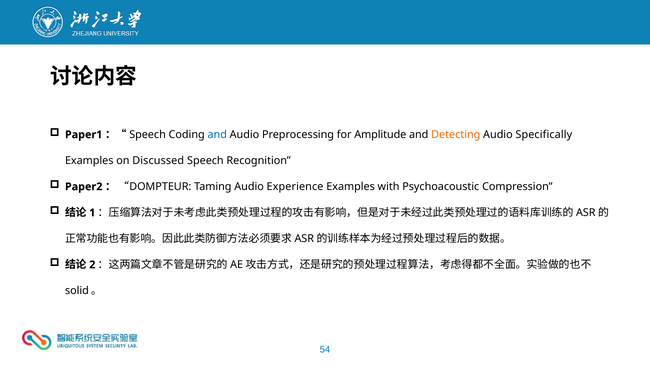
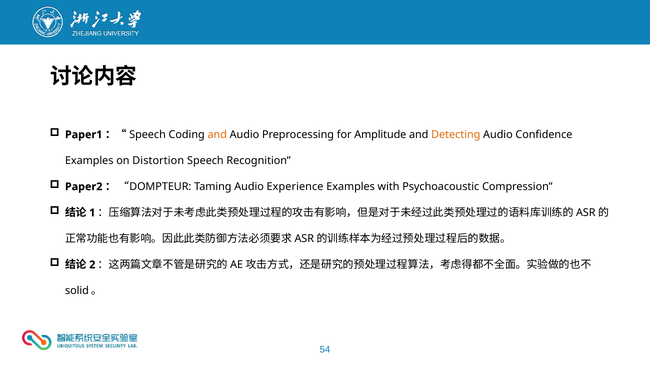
and at (217, 135) colour: blue -> orange
Specifically: Specifically -> Confidence
Discussed: Discussed -> Distortion
